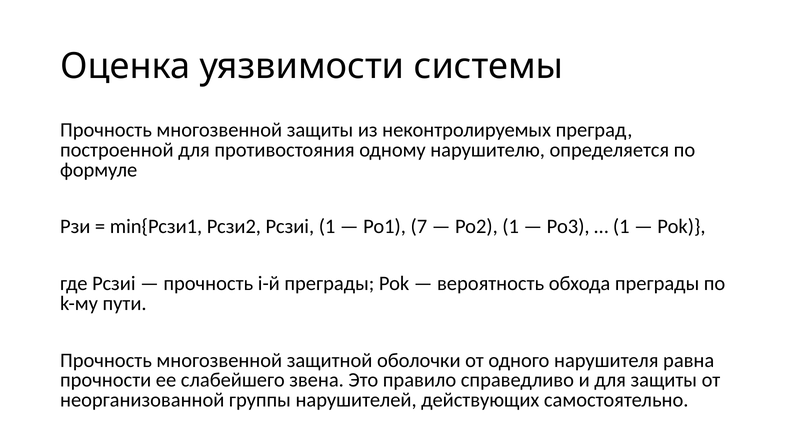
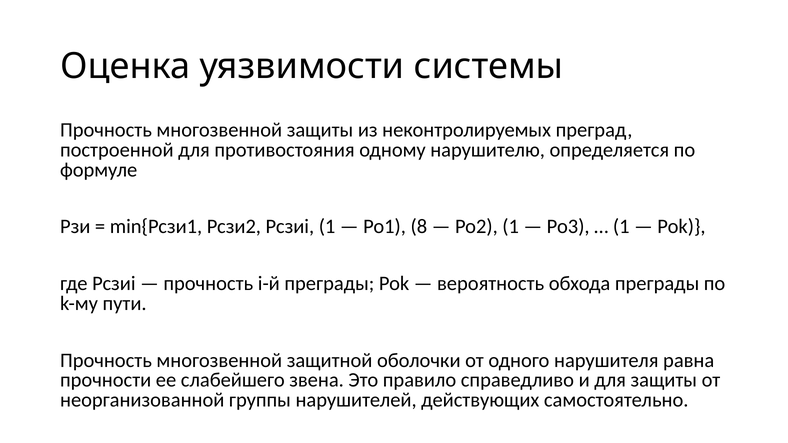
7: 7 -> 8
